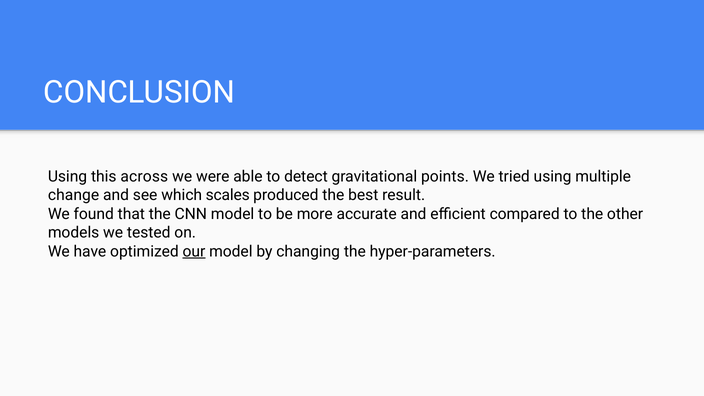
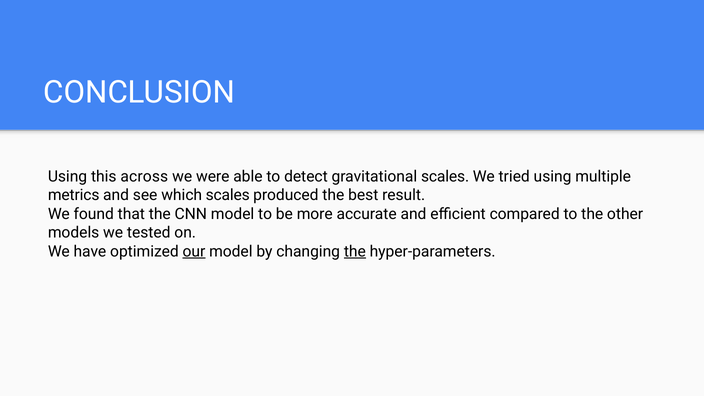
gravitational points: points -> scales
change: change -> metrics
the at (355, 251) underline: none -> present
